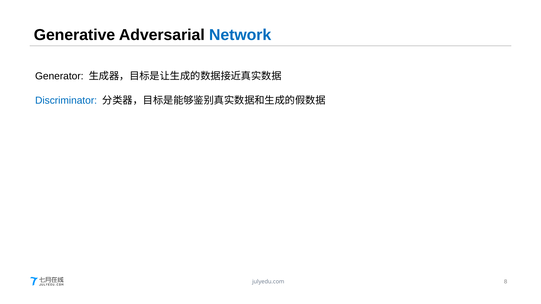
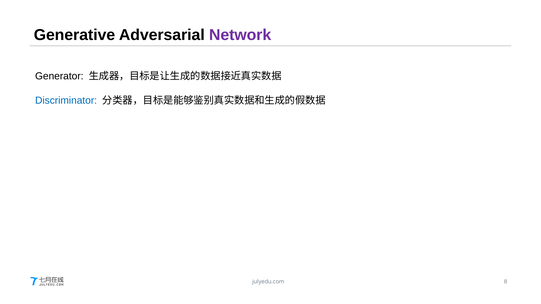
Network colour: blue -> purple
